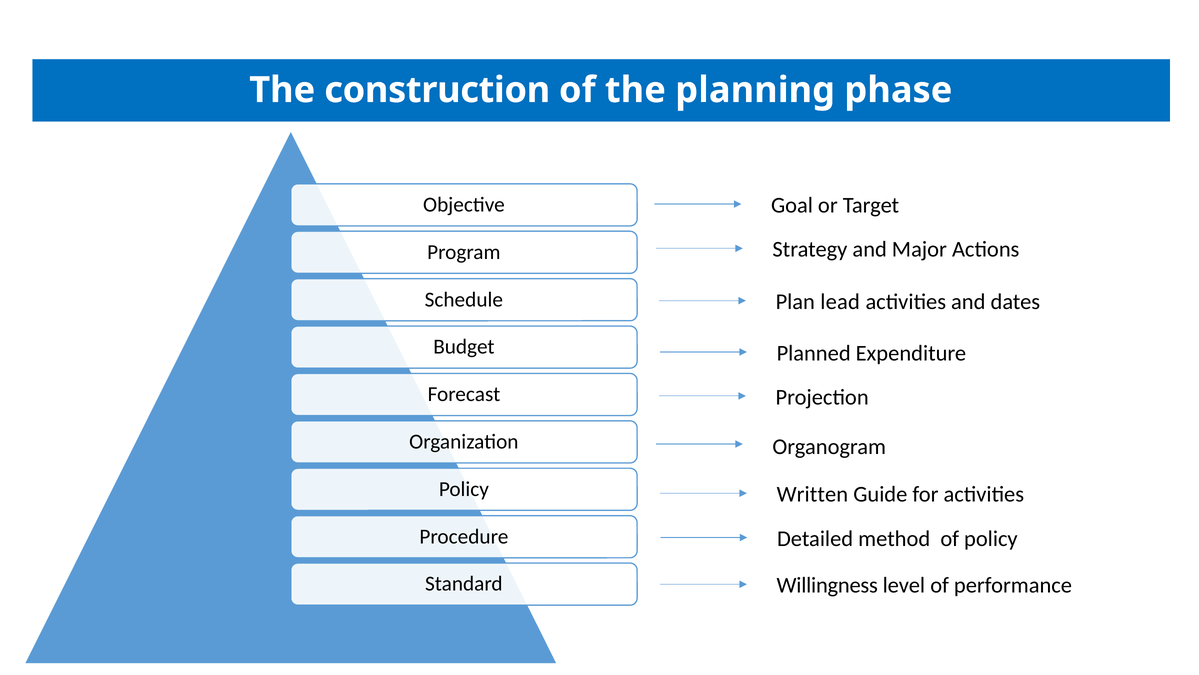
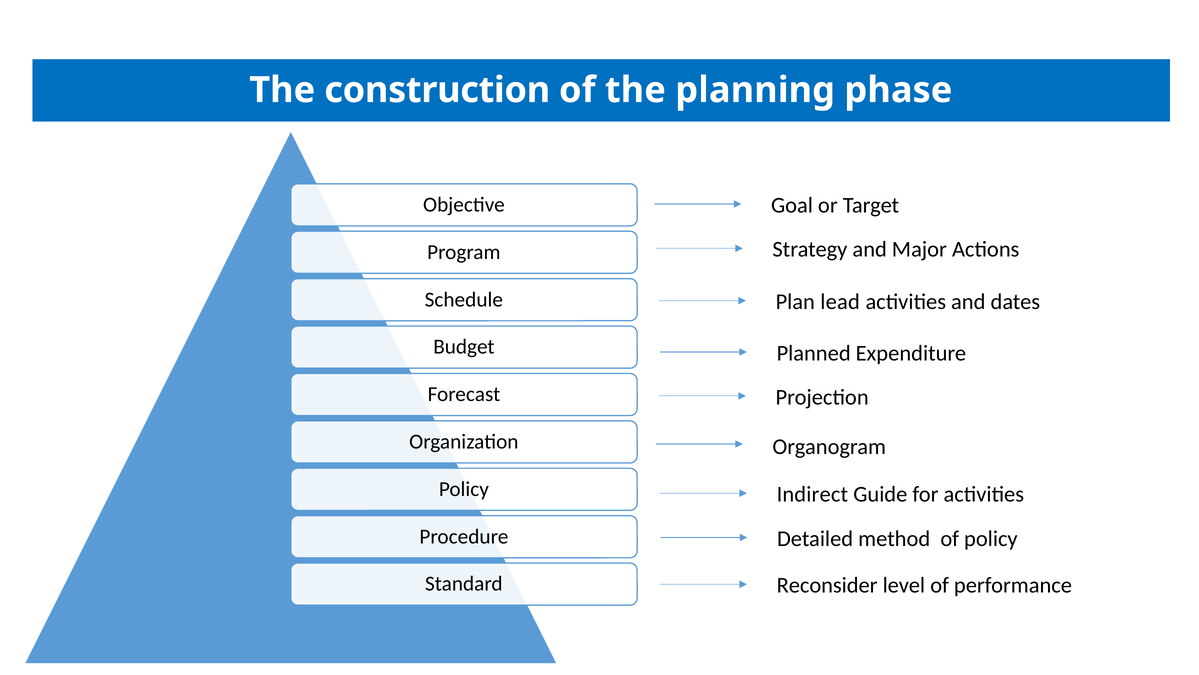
Written: Written -> Indirect
Willingness: Willingness -> Reconsider
